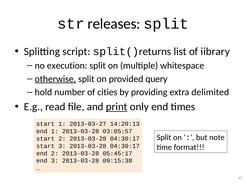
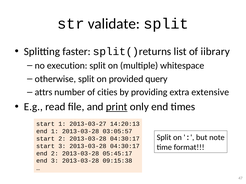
releases: releases -> validate
script: script -> faster
otherwise underline: present -> none
hold: hold -> attrs
delimited: delimited -> extensive
